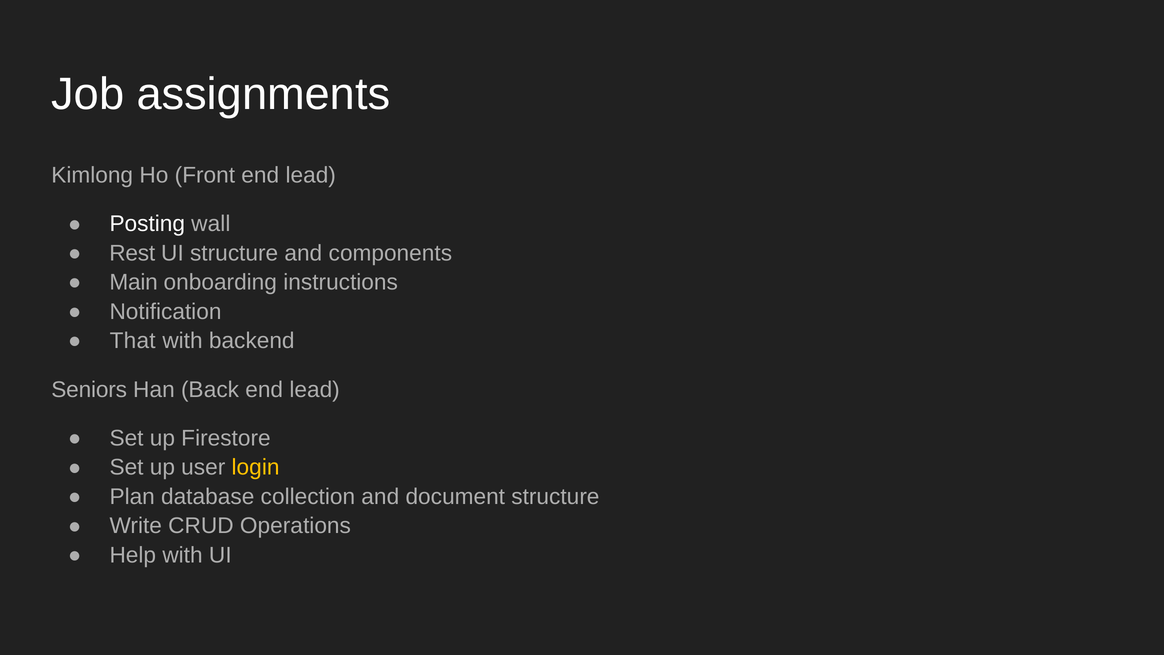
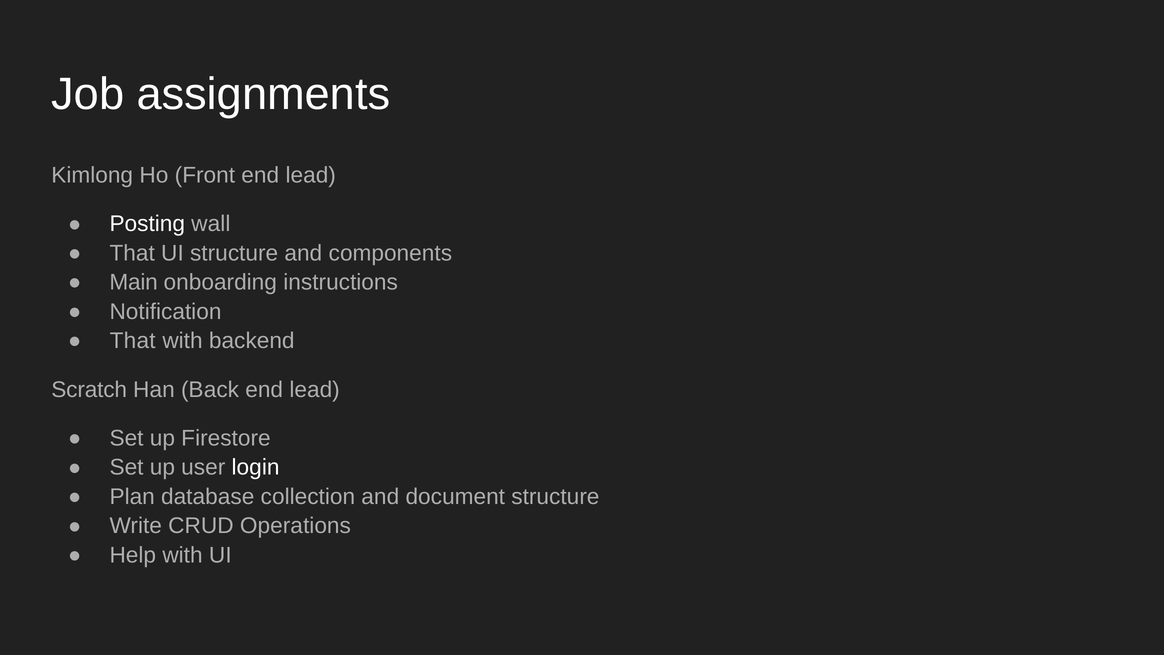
Rest at (132, 253): Rest -> That
Seniors: Seniors -> Scratch
login colour: yellow -> white
